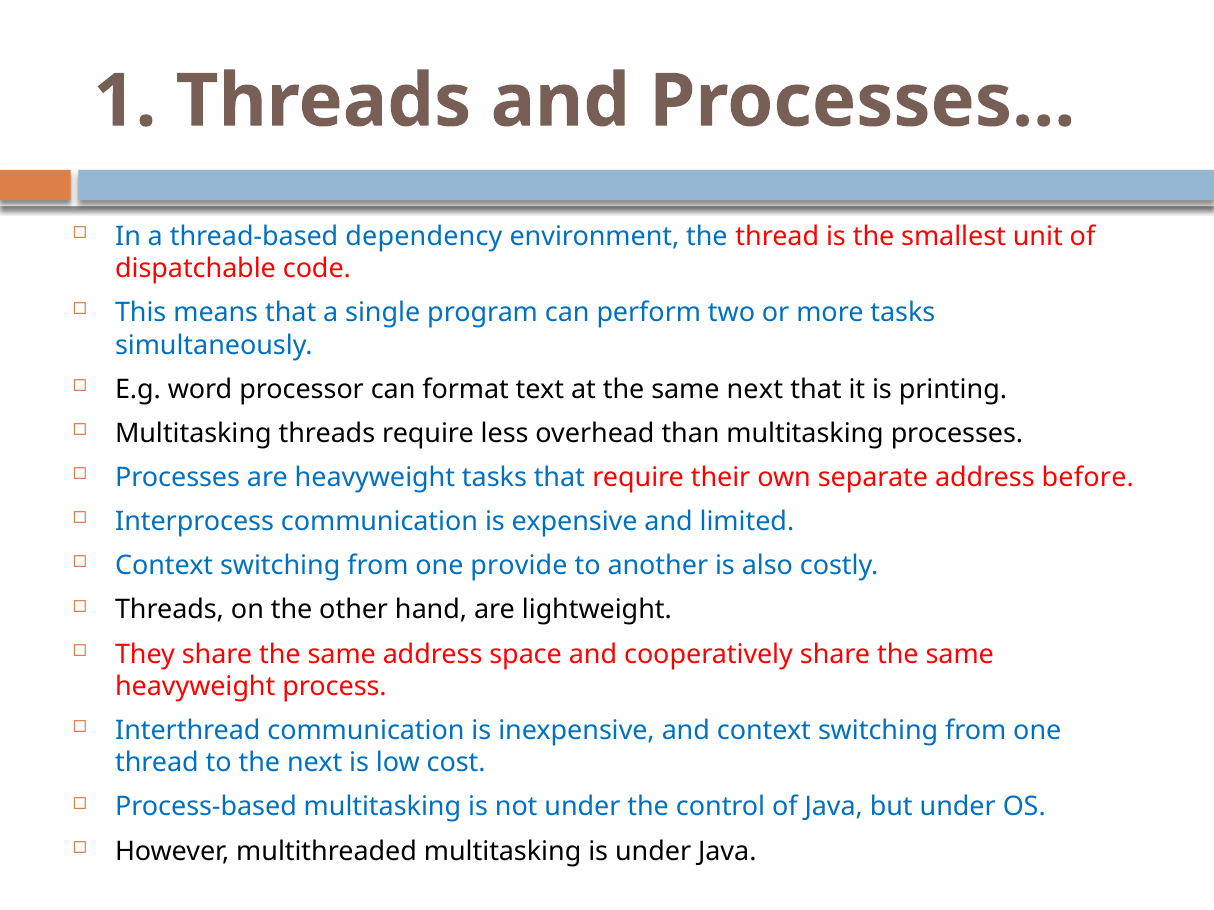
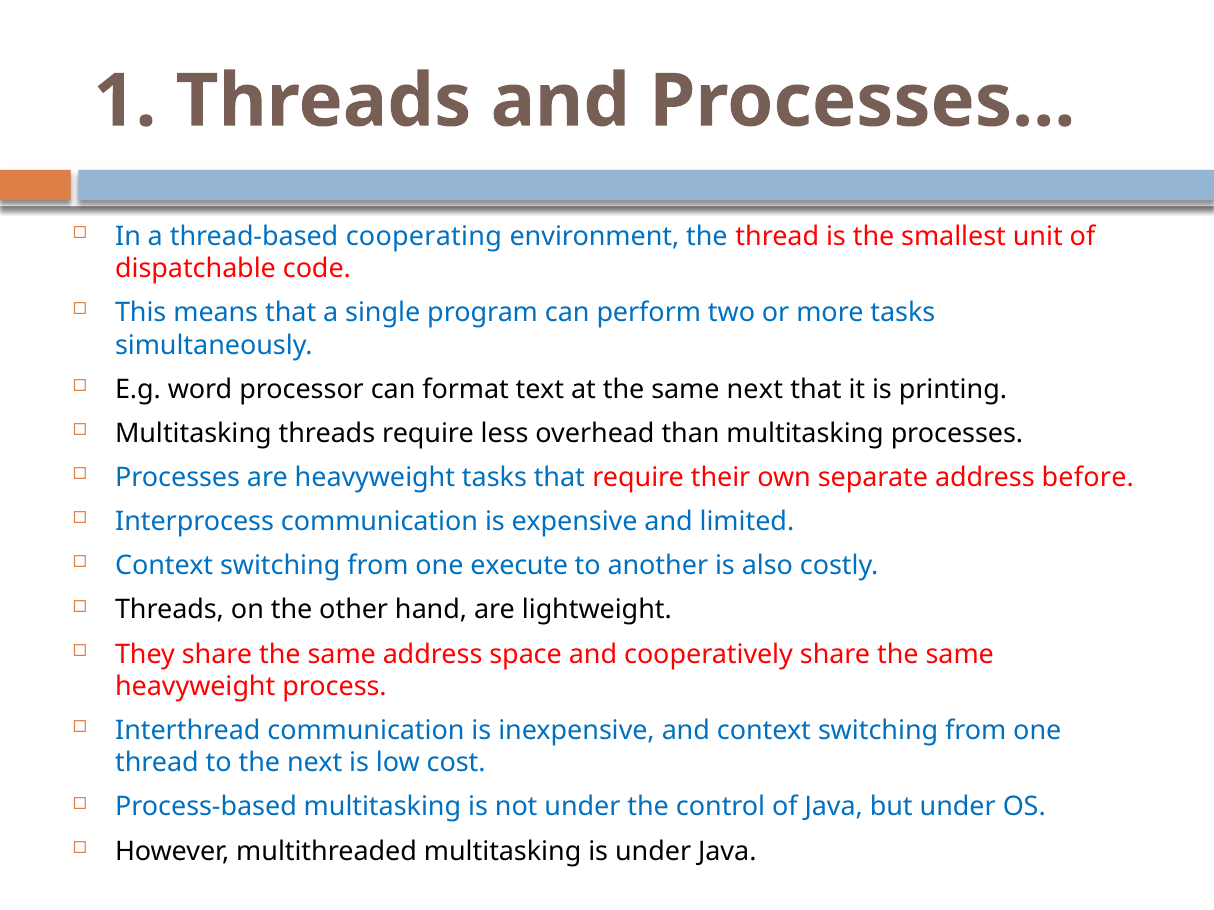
dependency: dependency -> cooperating
provide: provide -> execute
